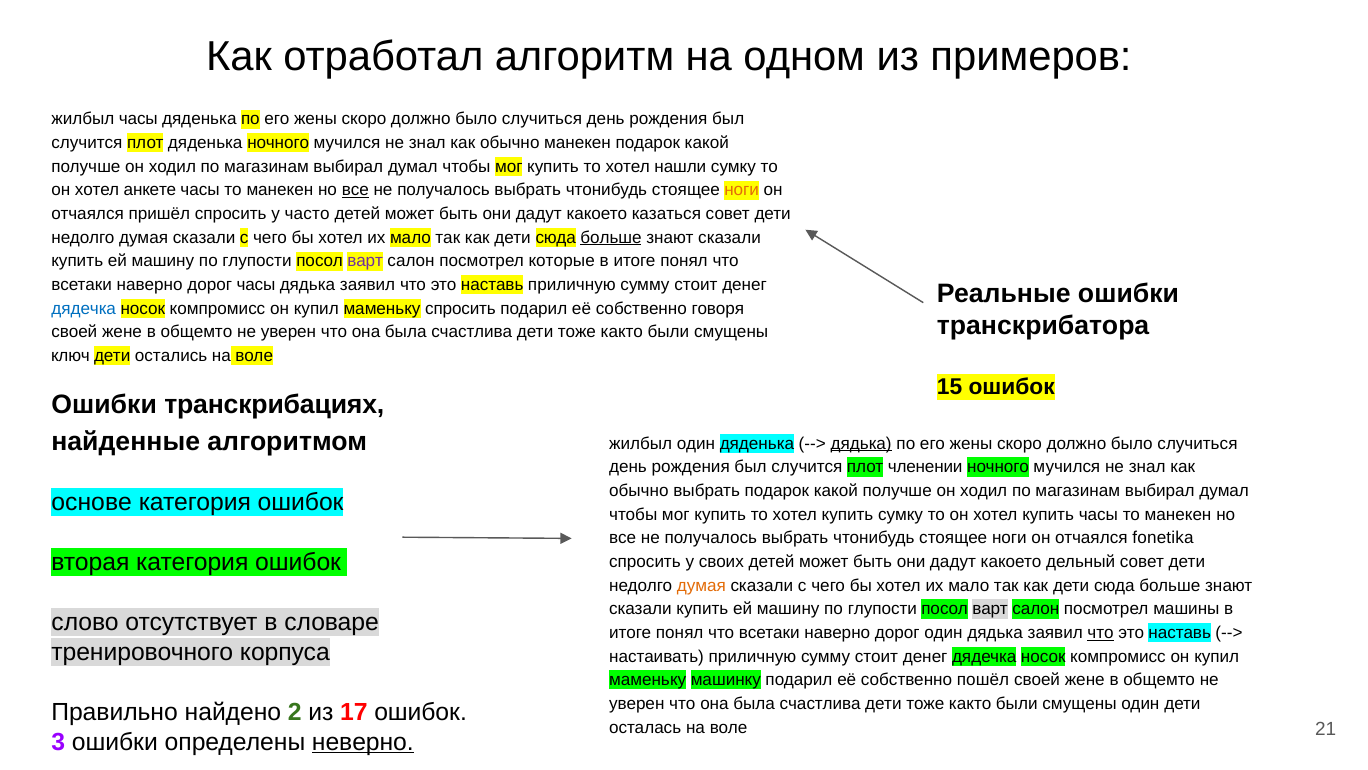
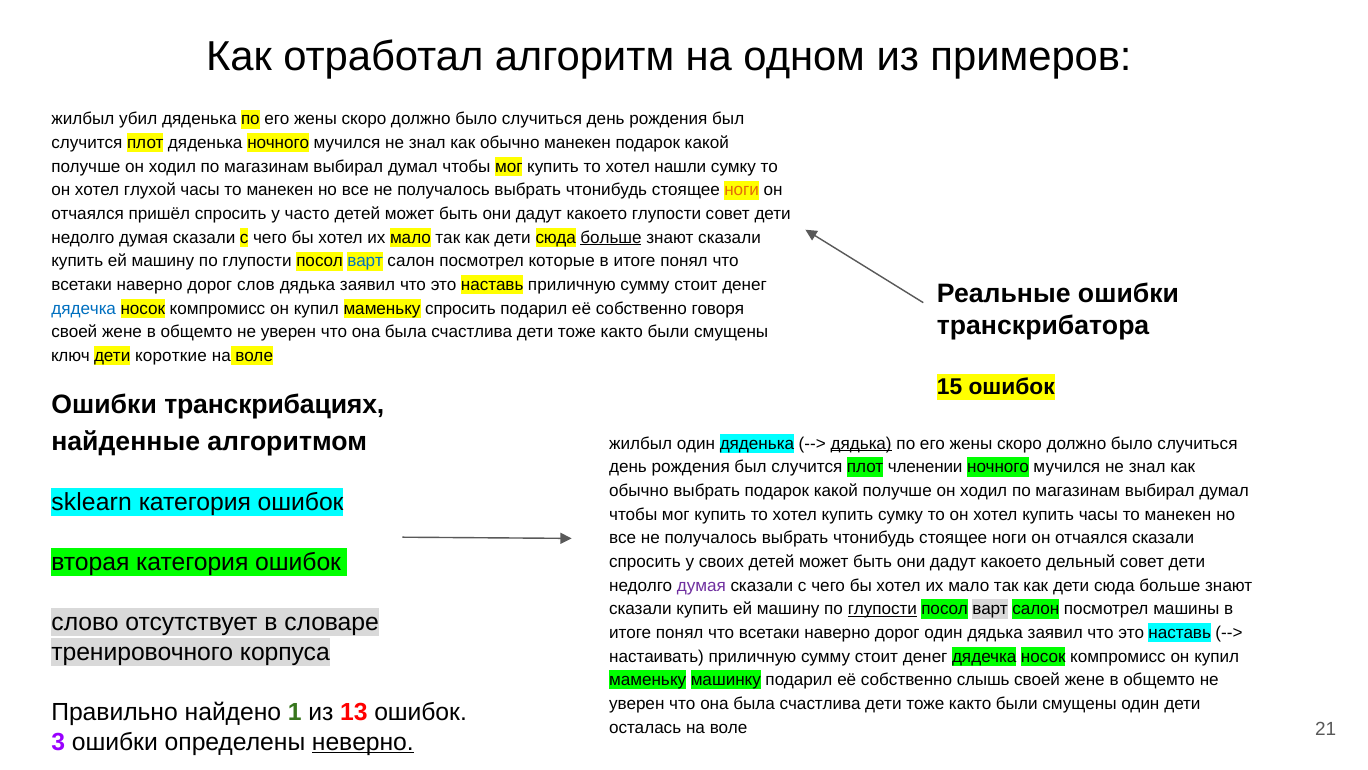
жилбыл часы: часы -> убил
анкете: анкете -> глухой
все at (355, 190) underline: present -> none
какоето казаться: казаться -> глупости
варт at (365, 261) colour: purple -> blue
дорог часы: часы -> слов
остались: остались -> короткие
основе: основе -> sklearn
отчаялся fonetika: fonetika -> сказали
думая at (701, 585) colour: orange -> purple
глупости at (882, 609) underline: none -> present
что at (1101, 632) underline: present -> none
пошёл: пошёл -> слышь
2: 2 -> 1
17: 17 -> 13
